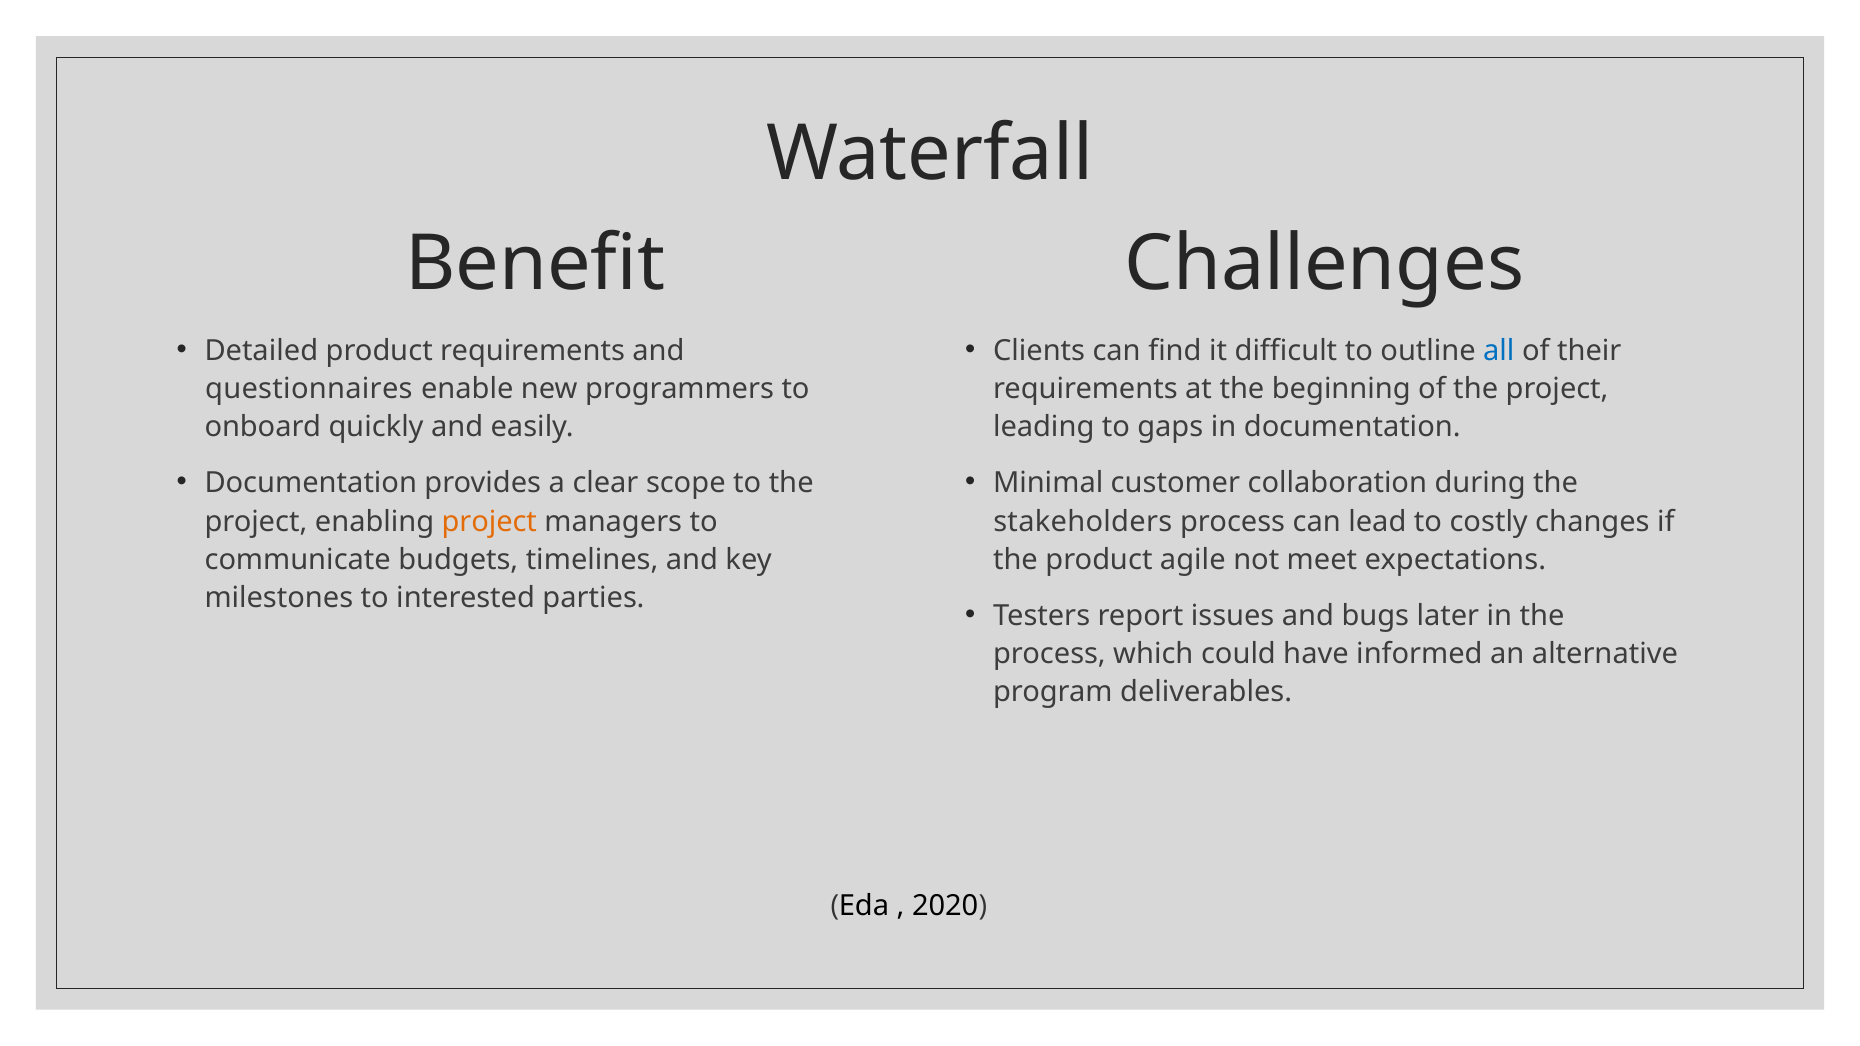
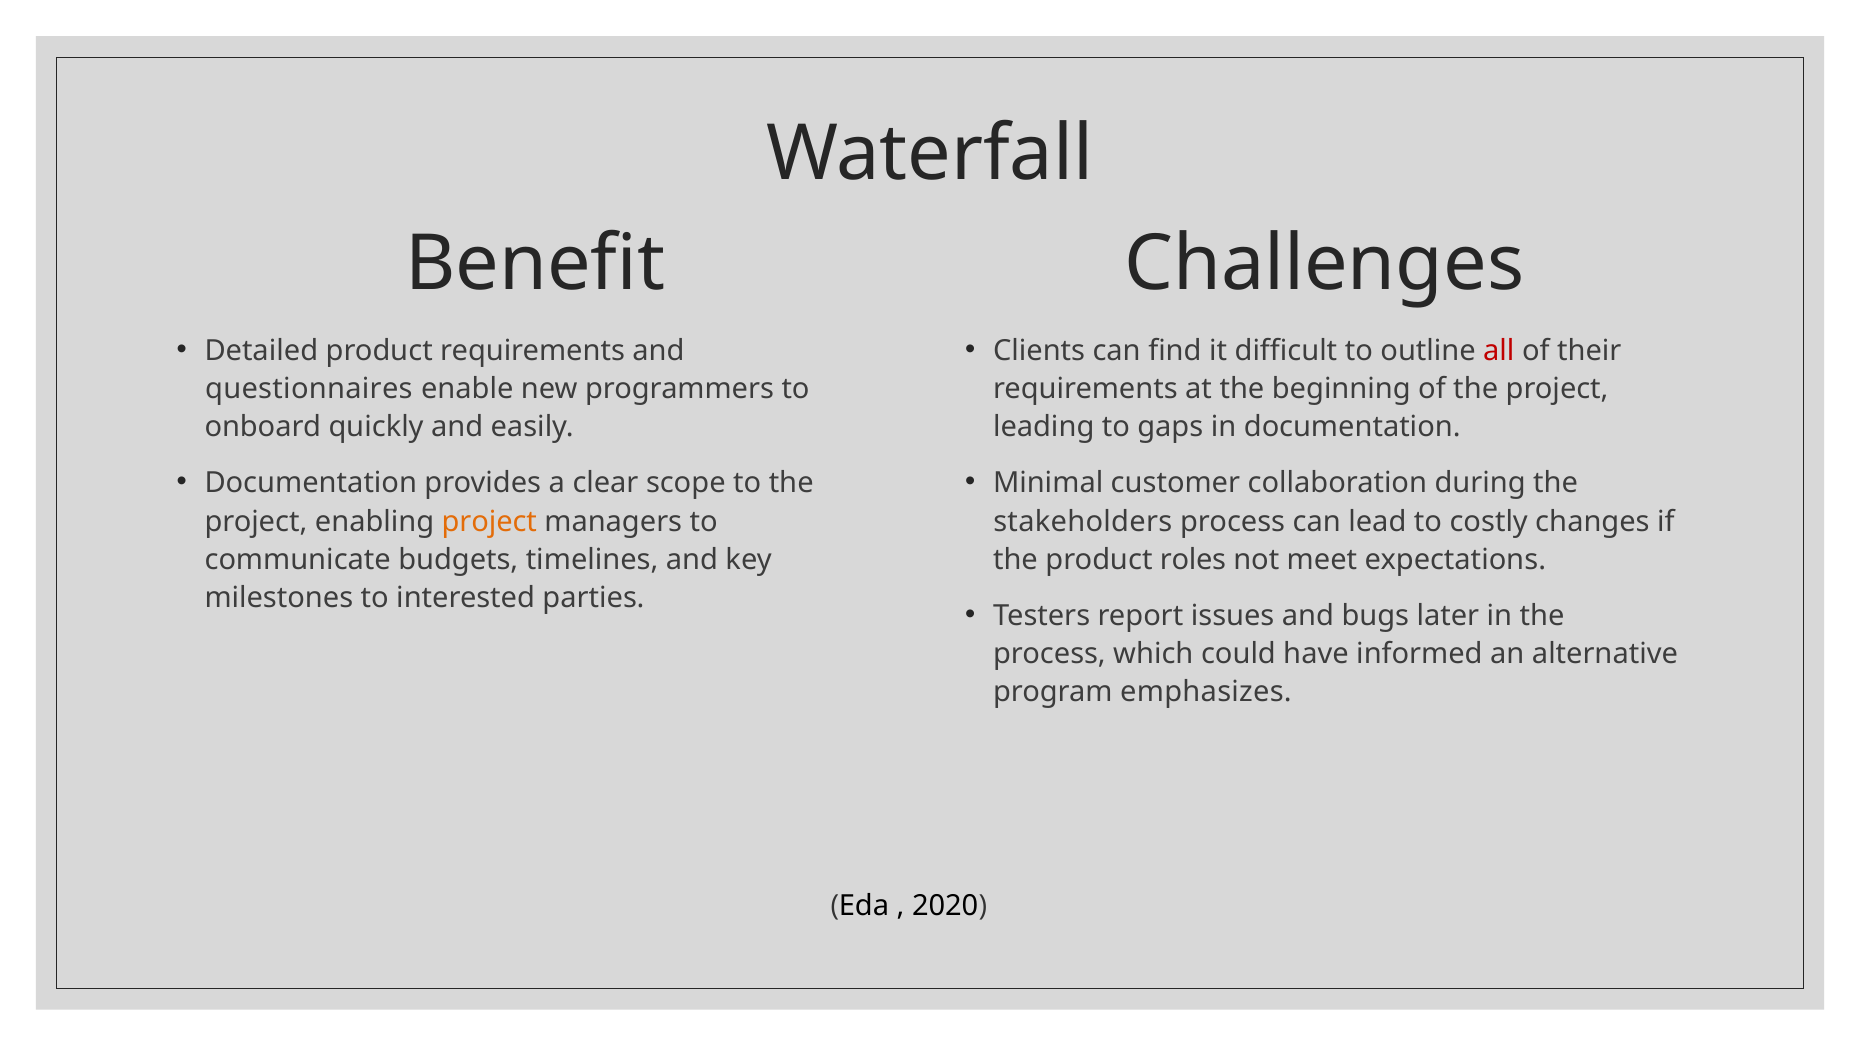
all colour: blue -> red
agile: agile -> roles
deliverables: deliverables -> emphasizes
